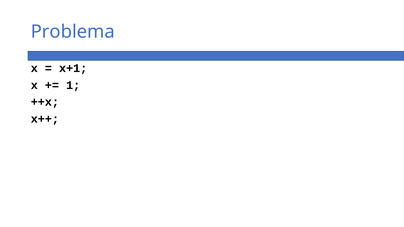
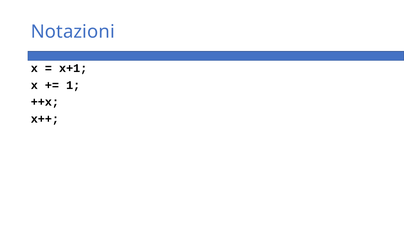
Problema: Problema -> Notazioni
